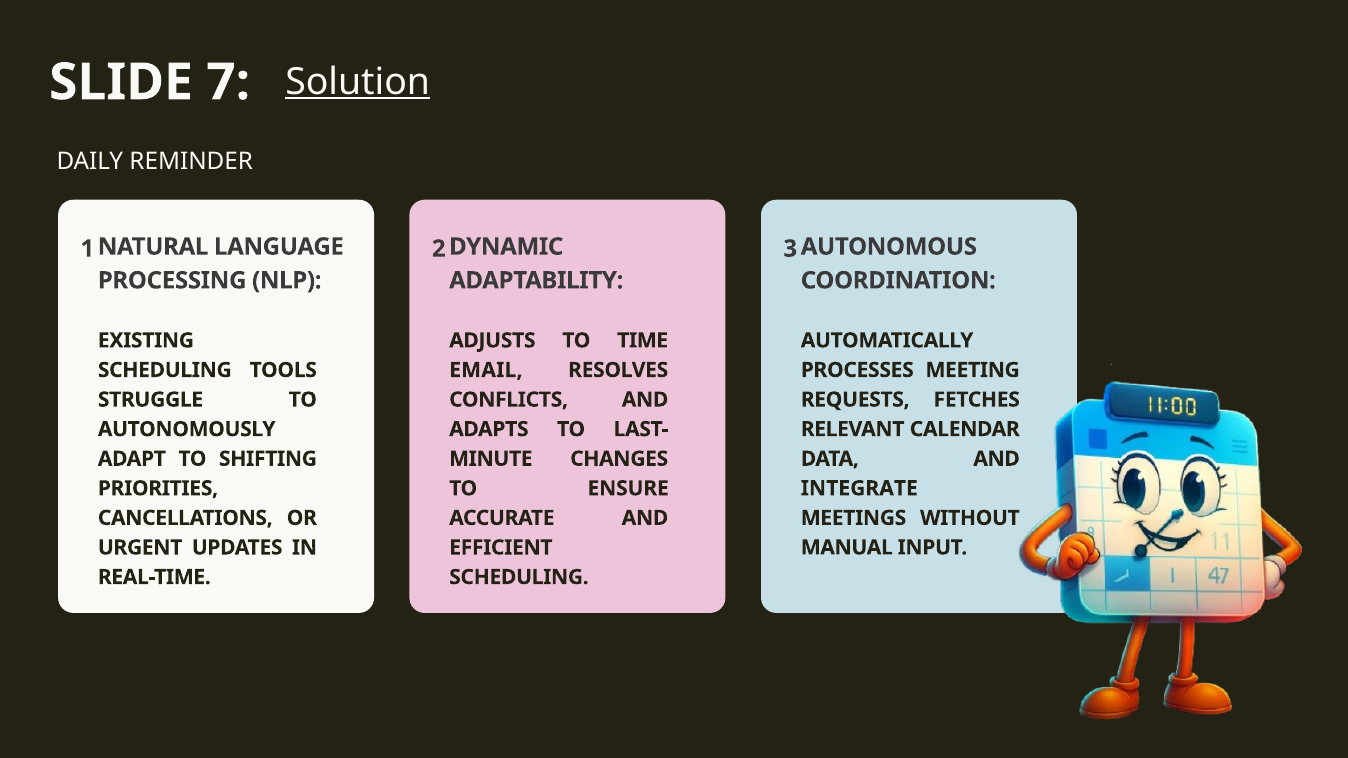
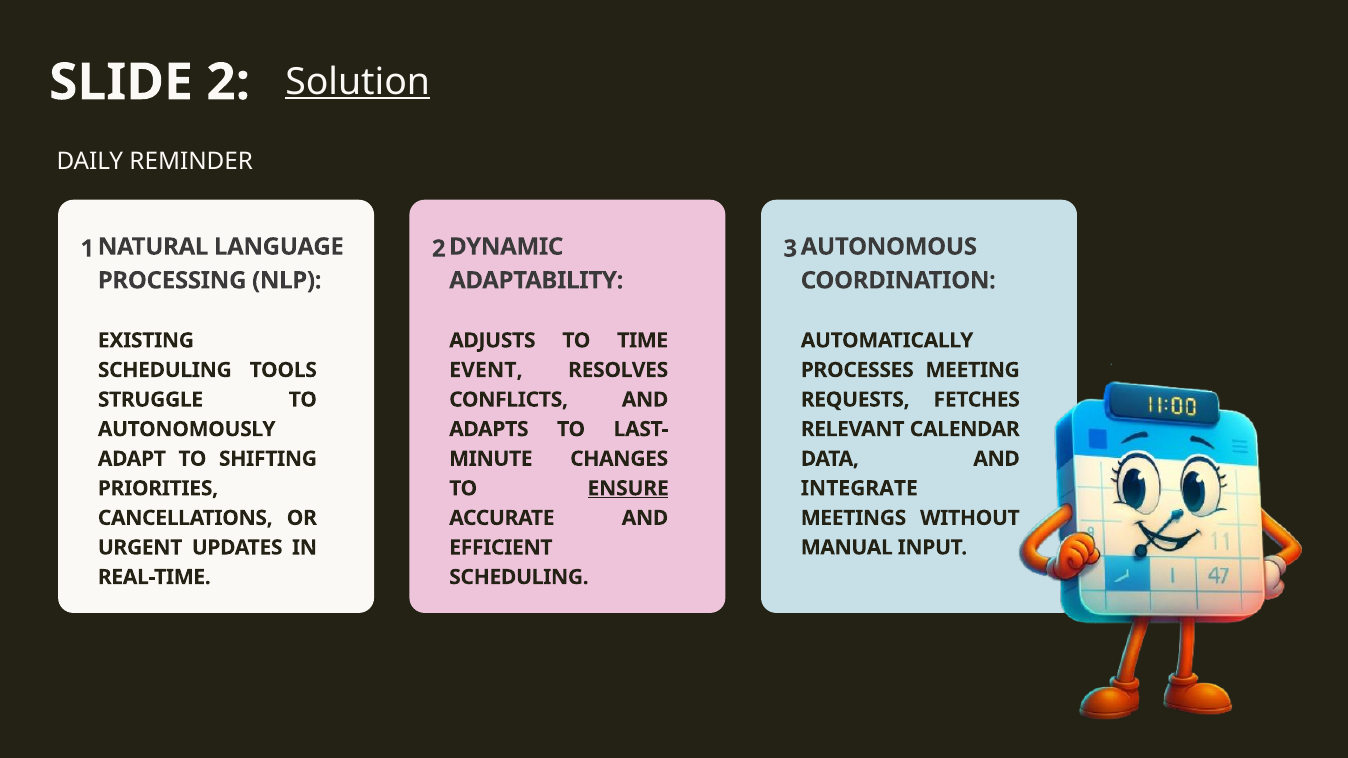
SLIDE 7: 7 -> 2
EMAIL: EMAIL -> EVENT
ENSURE underline: none -> present
